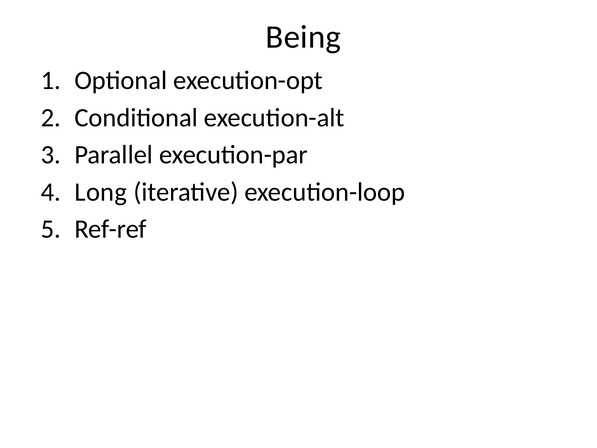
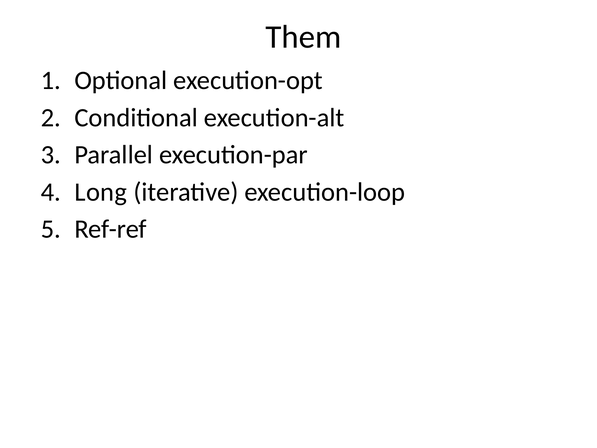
Being: Being -> Them
